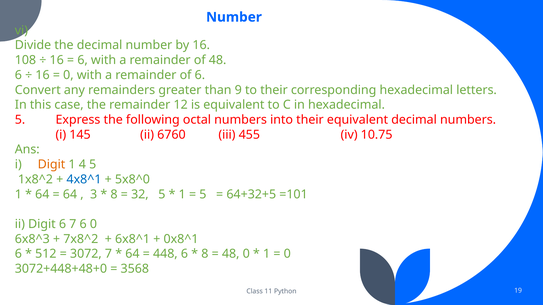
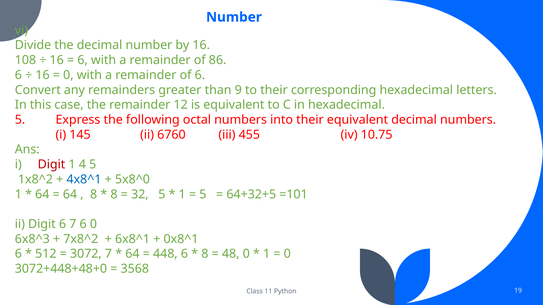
of 48: 48 -> 86
Digit at (51, 165) colour: orange -> red
3 at (94, 195): 3 -> 8
